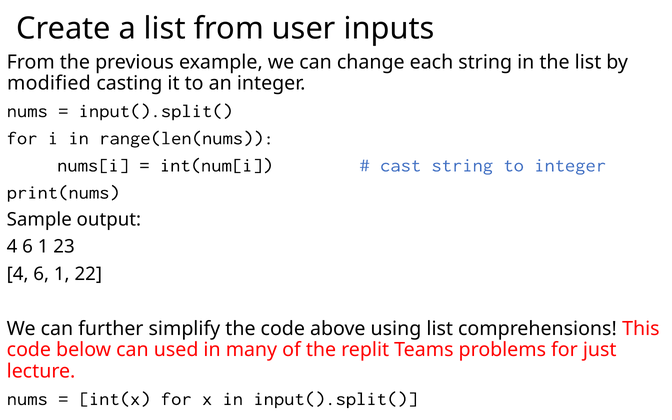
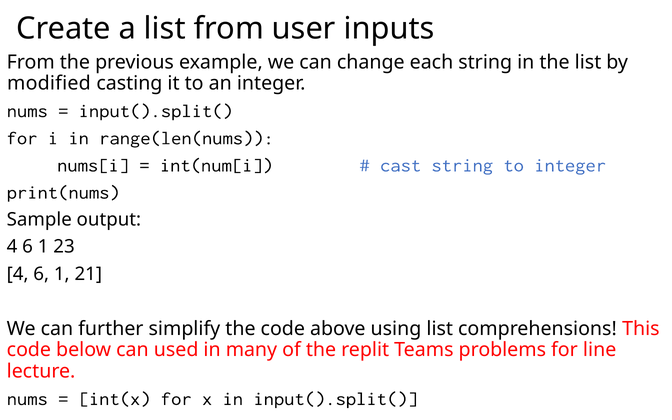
22: 22 -> 21
just: just -> line
